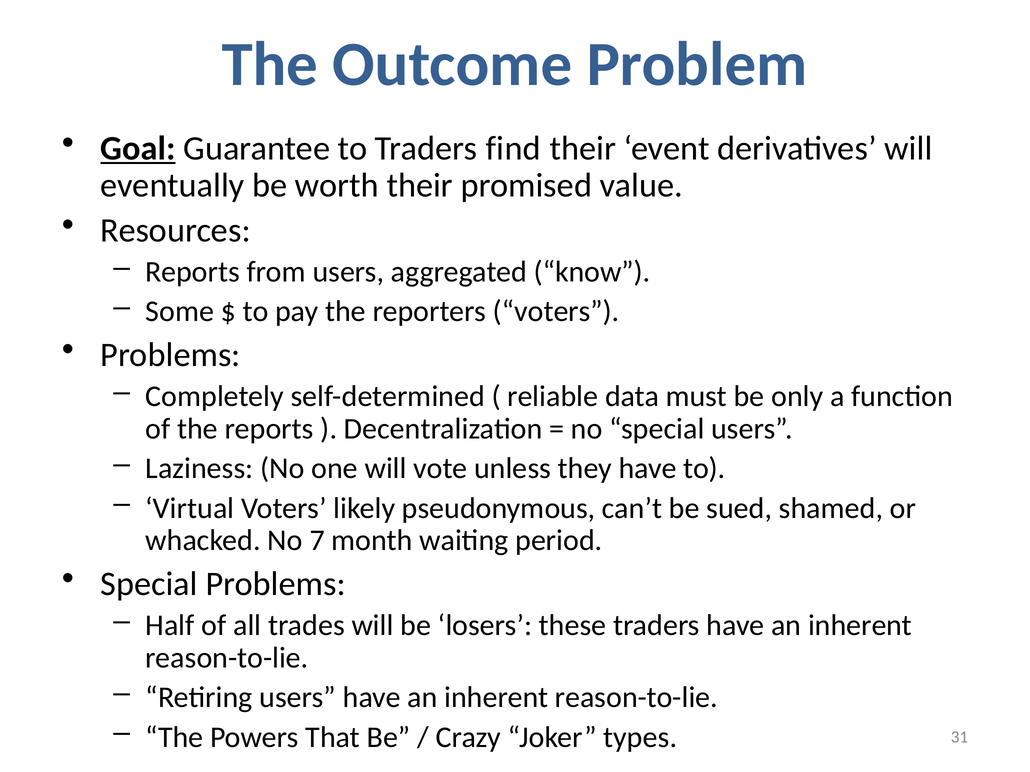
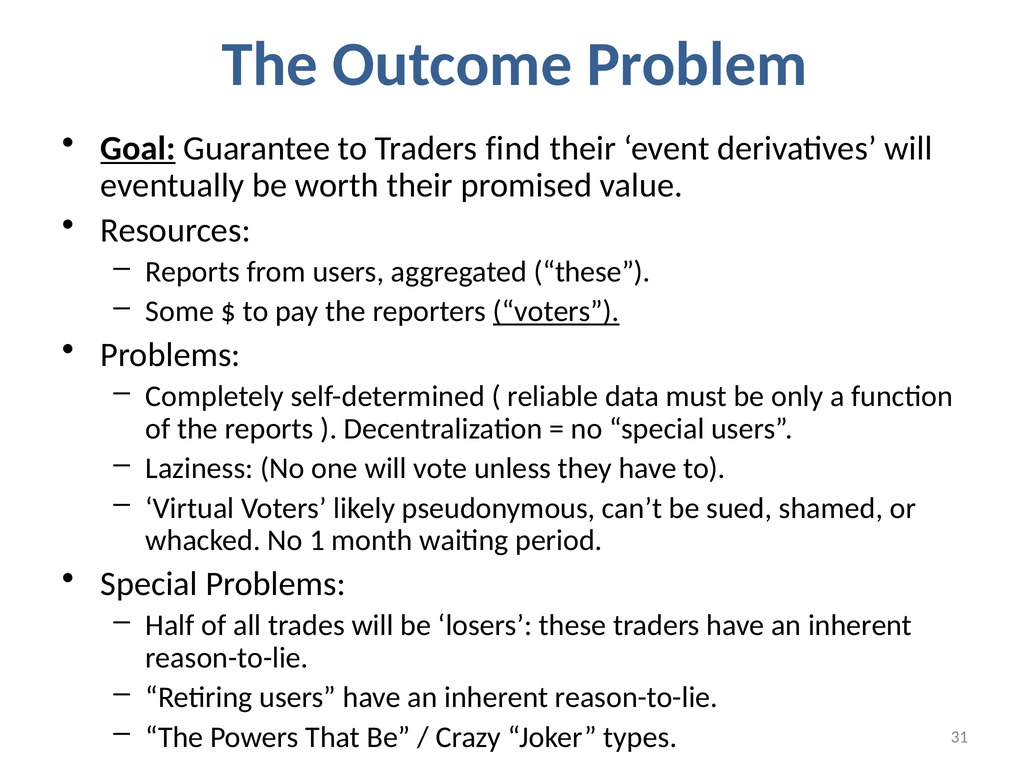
aggregated know: know -> these
voters at (556, 312) underline: none -> present
7: 7 -> 1
